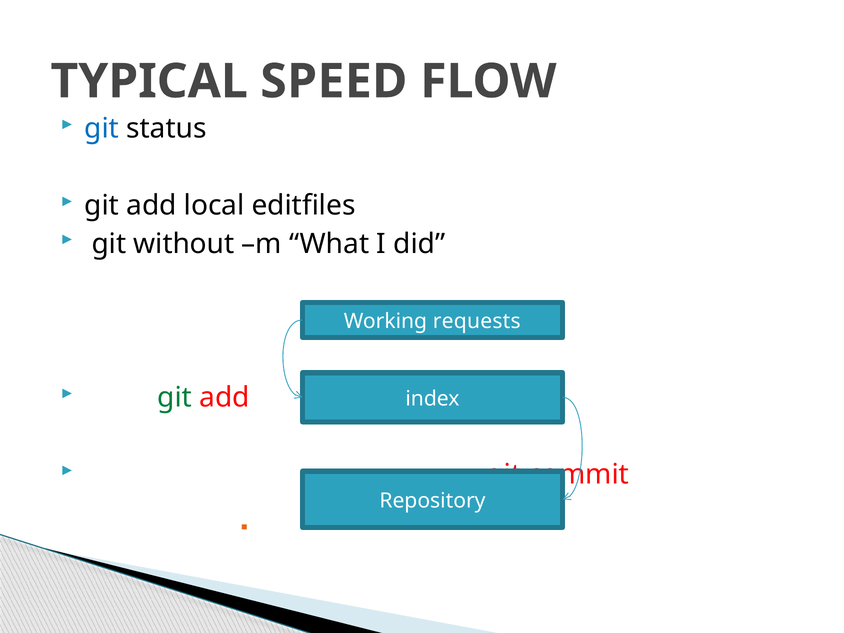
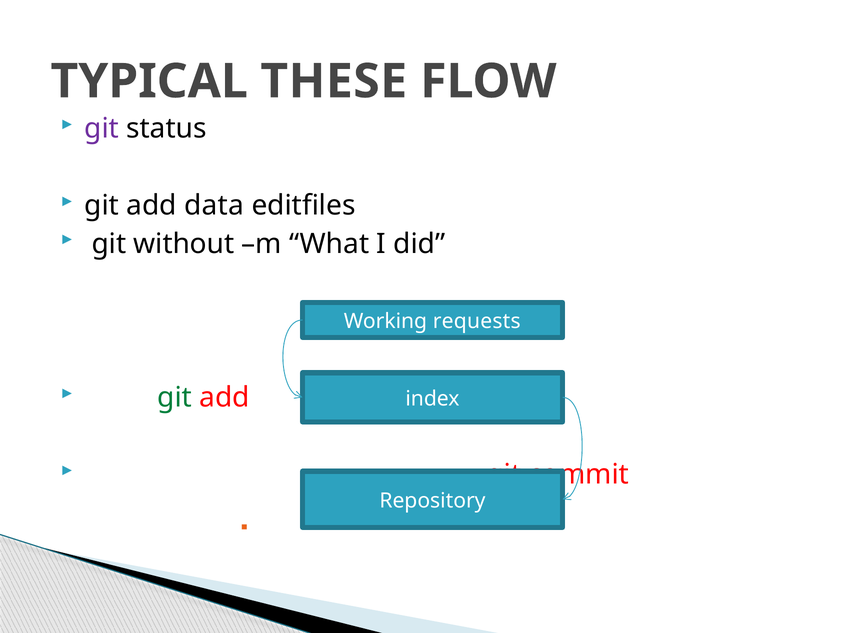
SPEED: SPEED -> THESE
git at (102, 129) colour: blue -> purple
local: local -> data
